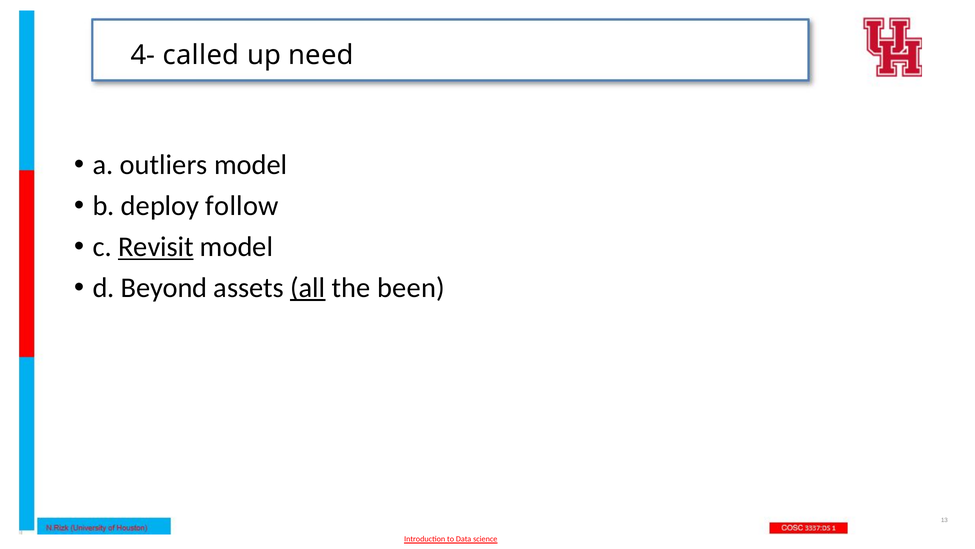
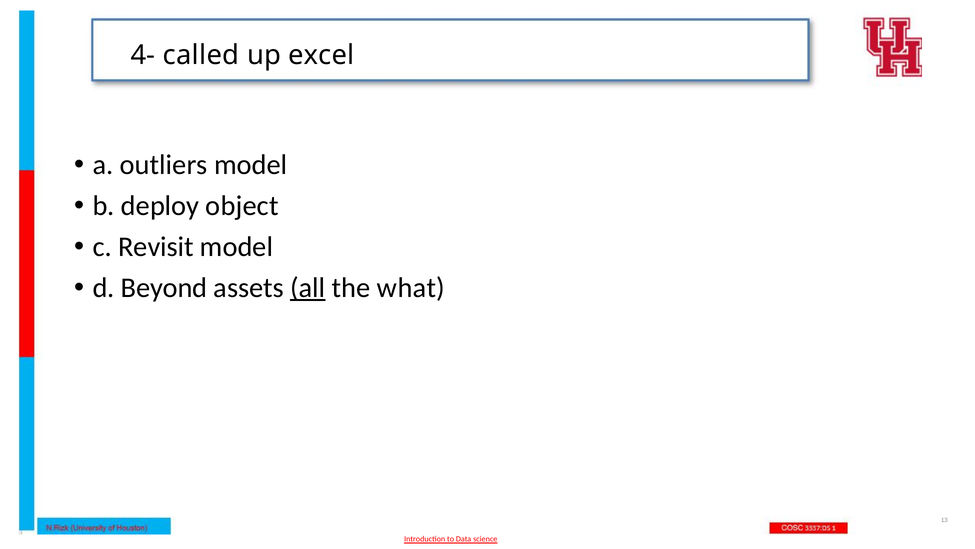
need: need -> excel
follow: follow -> object
Revisit underline: present -> none
been: been -> what
